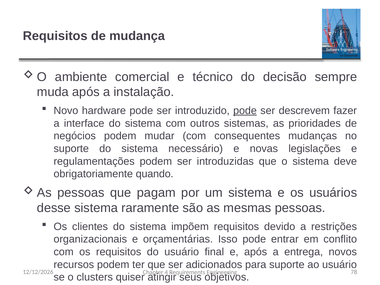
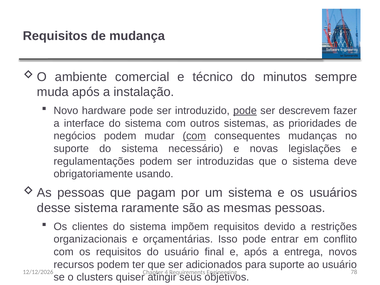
decisão: decisão -> minutos
com at (194, 136) underline: none -> present
quando: quando -> usando
